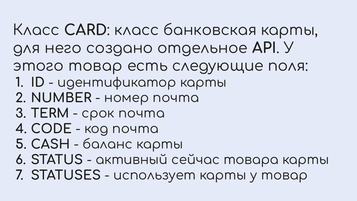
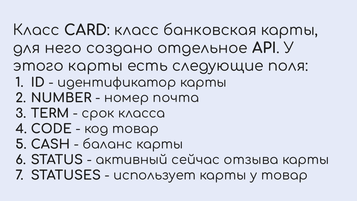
этого товар: товар -> карты
срок почта: почта -> класса
код почта: почта -> товар
товара: товара -> отзыва
